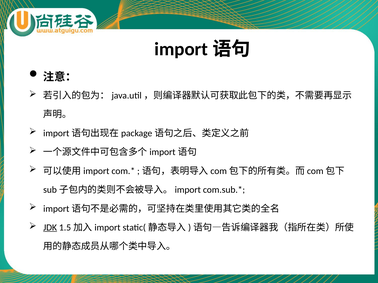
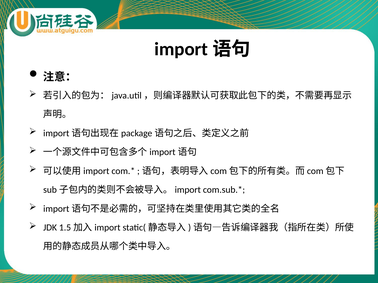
JDK underline: present -> none
